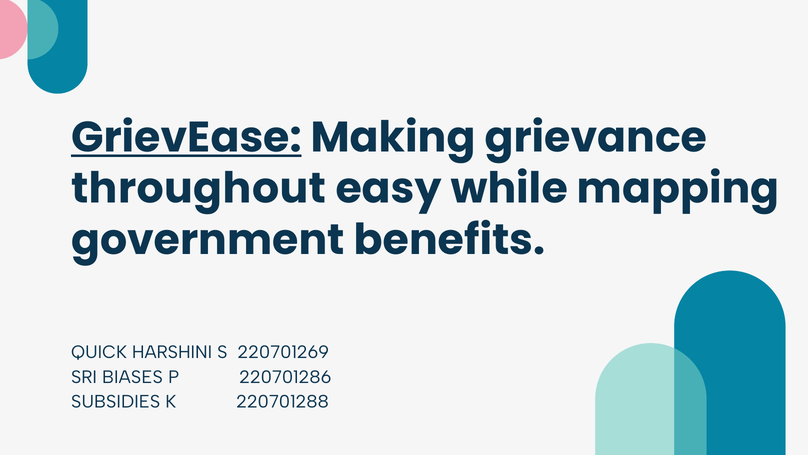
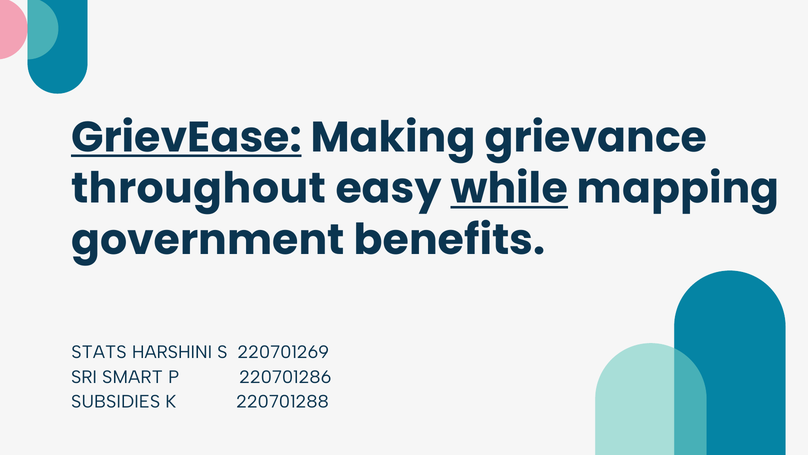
while underline: none -> present
QUICK: QUICK -> STATS
BIASES: BIASES -> SMART
